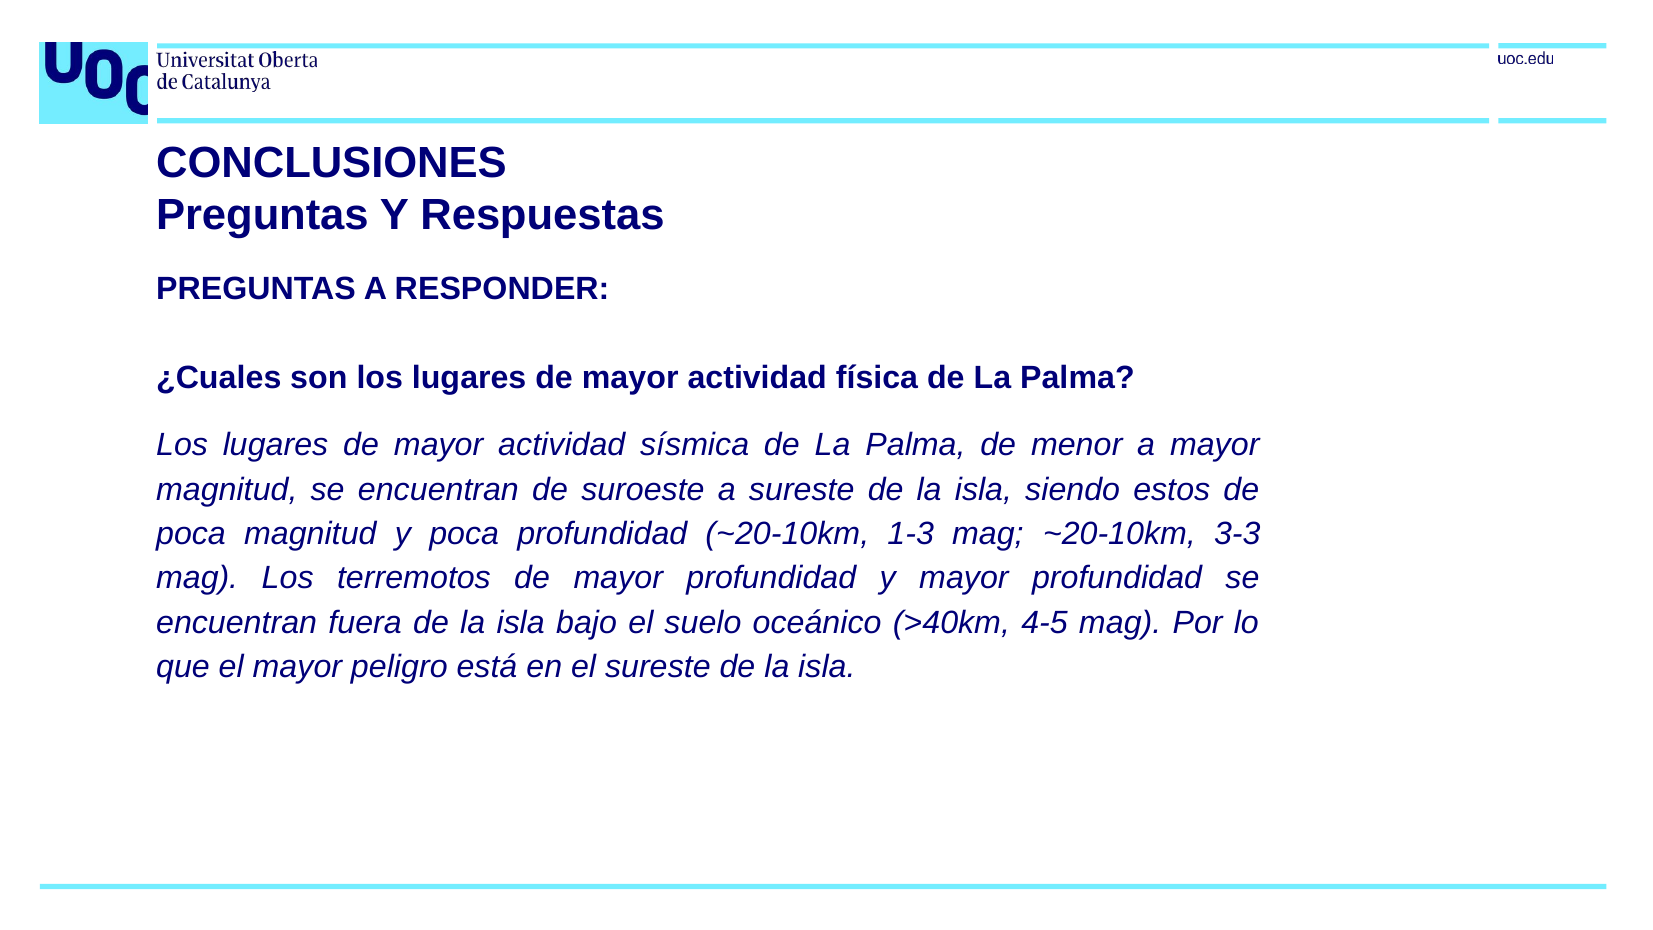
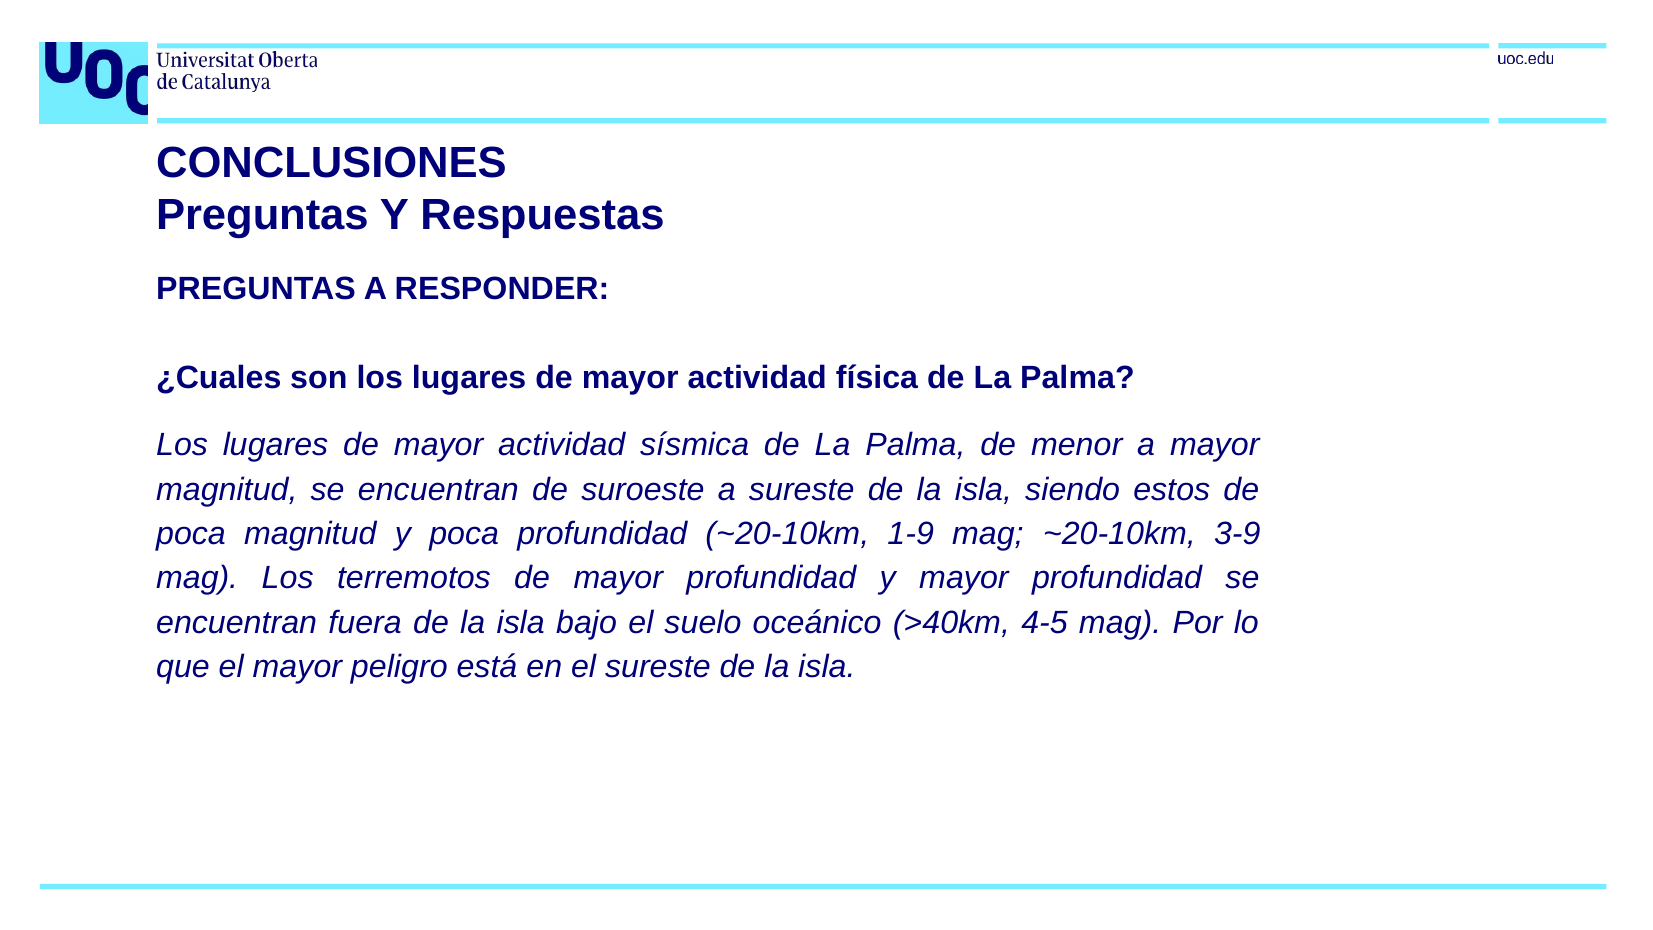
1-3: 1-3 -> 1-9
3-3: 3-3 -> 3-9
